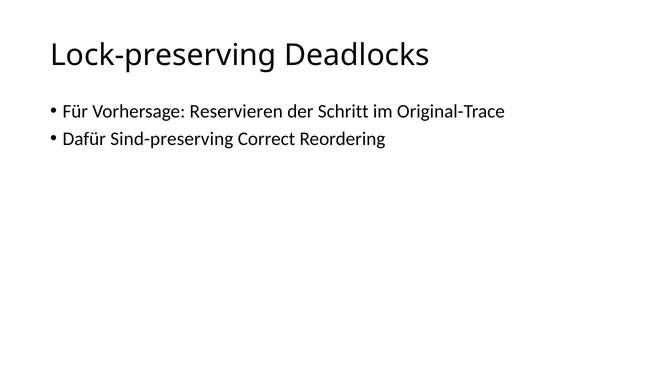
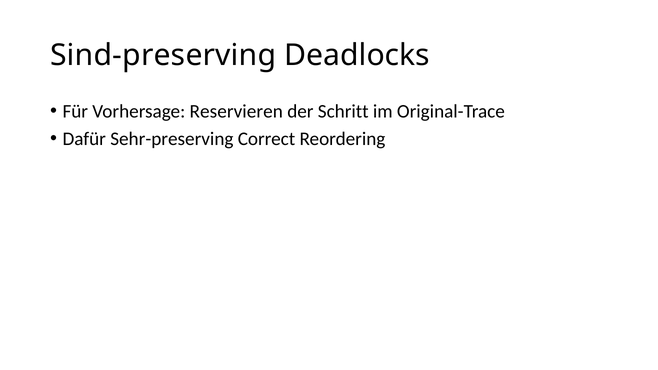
Lock-preserving: Lock-preserving -> Sind-preserving
Sind-preserving: Sind-preserving -> Sehr-preserving
